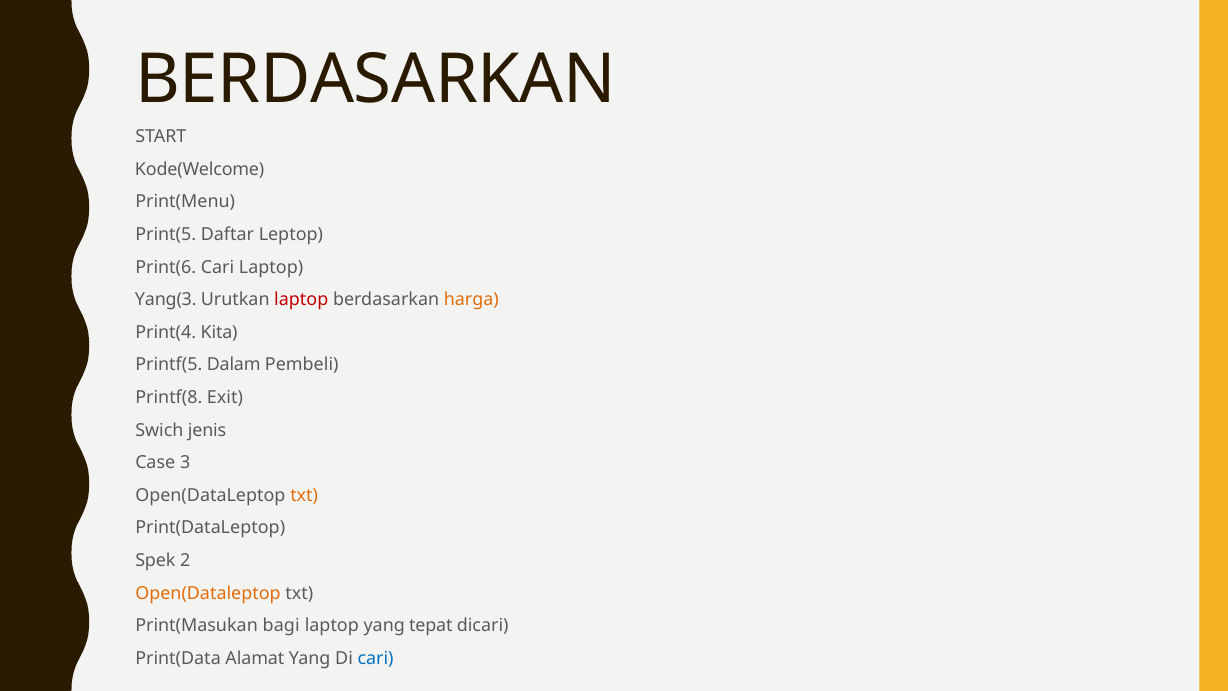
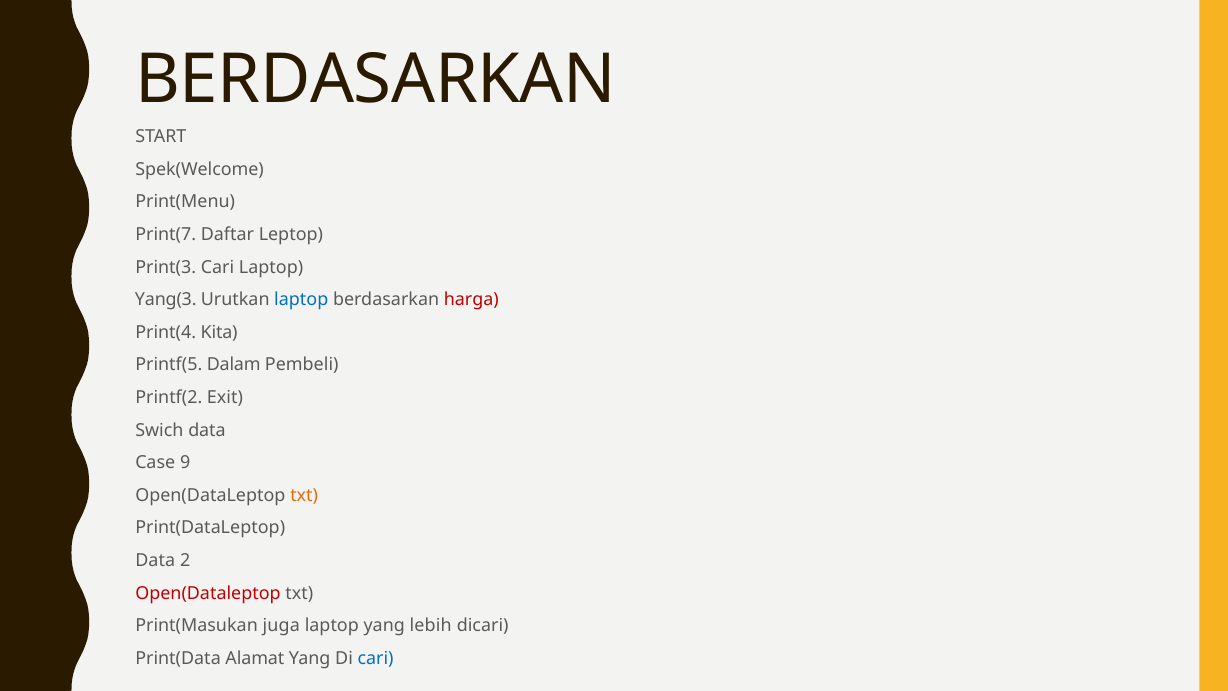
Kode(Welcome: Kode(Welcome -> Spek(Welcome
Print(5: Print(5 -> Print(7
Print(6: Print(6 -> Print(3
laptop at (301, 300) colour: red -> blue
harga colour: orange -> red
Printf(8: Printf(8 -> Printf(2
Swich jenis: jenis -> data
3: 3 -> 9
Spek at (155, 560): Spek -> Data
Open(Dataleptop at (208, 593) colour: orange -> red
bagi: bagi -> juga
tepat: tepat -> lebih
